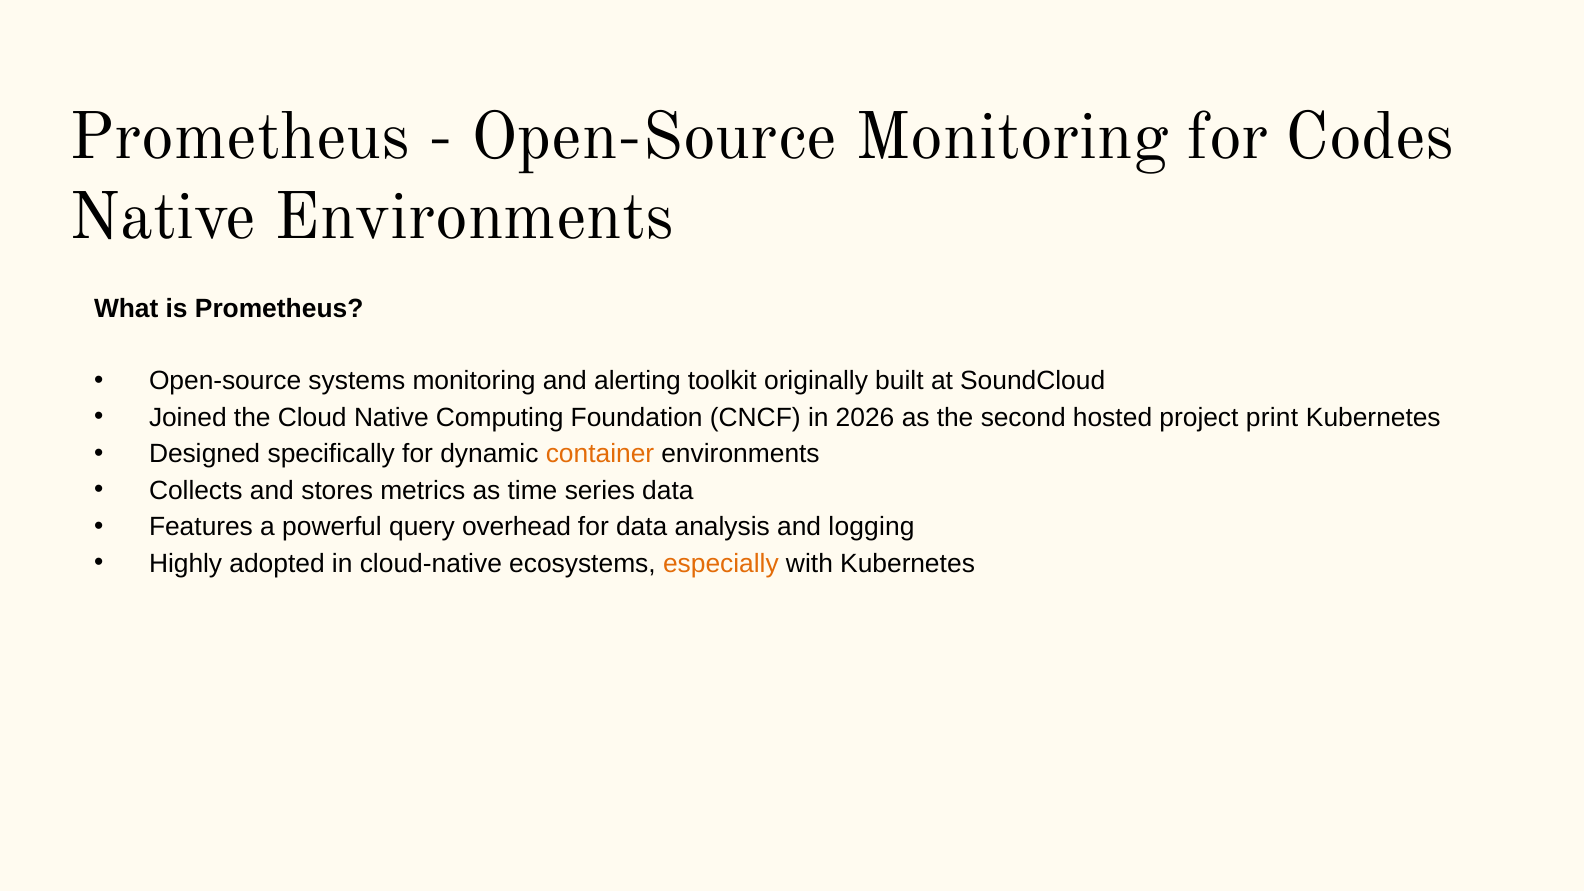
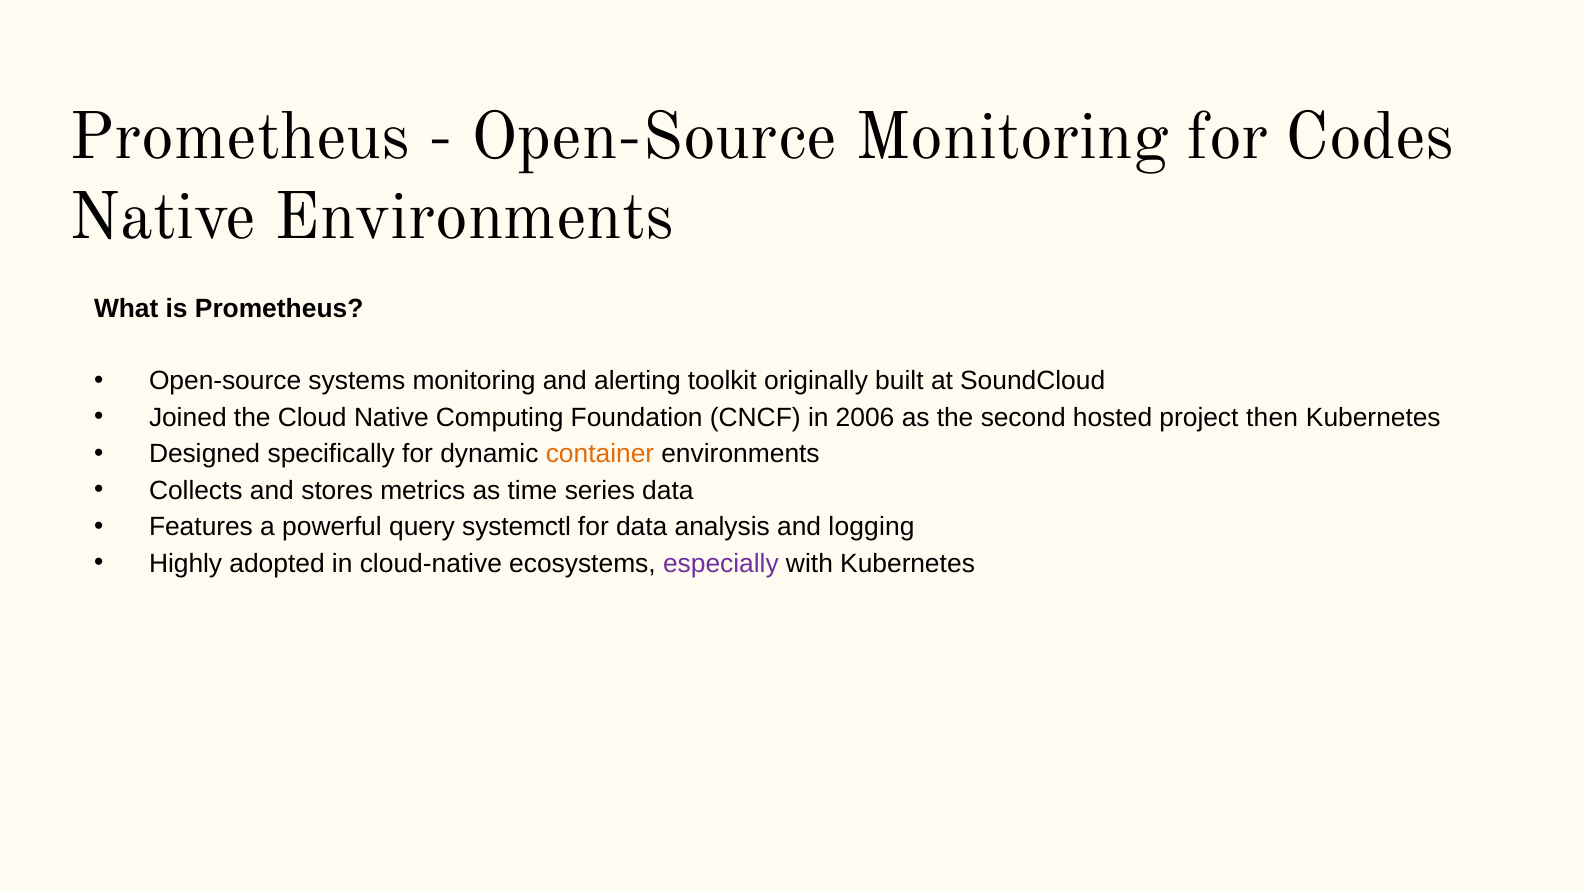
2026: 2026 -> 2006
print: print -> then
overhead: overhead -> systemctl
especially colour: orange -> purple
